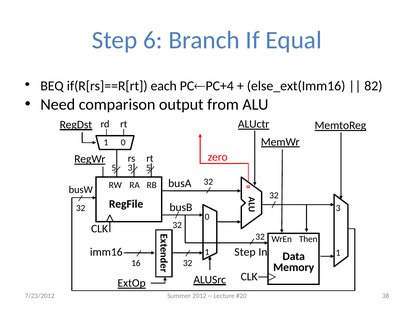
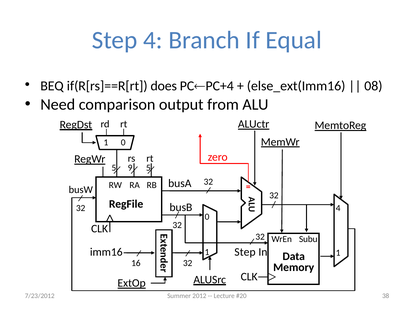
Step 6: 6 -> 4
each: each -> does
82: 82 -> 08
5 3: 3 -> 9
3 at (338, 208): 3 -> 4
Then: Then -> Subu
